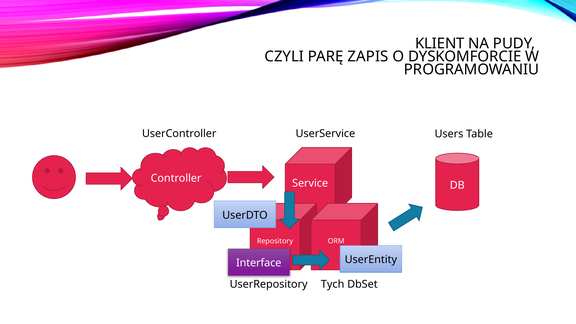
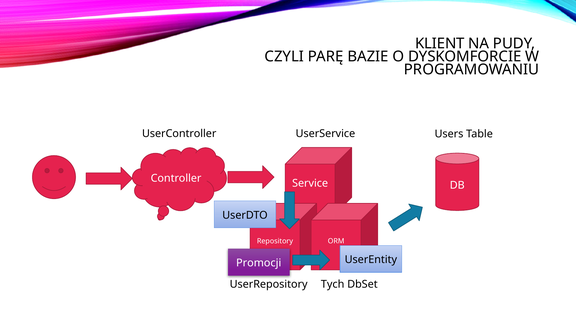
ZAPIS: ZAPIS -> BAZIE
Interface: Interface -> Promocji
